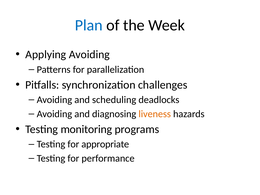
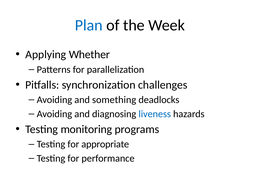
Applying Avoiding: Avoiding -> Whether
scheduling: scheduling -> something
liveness colour: orange -> blue
